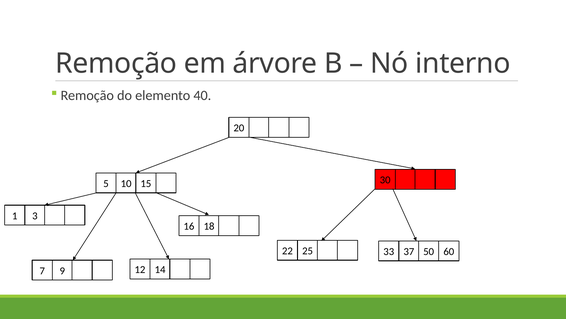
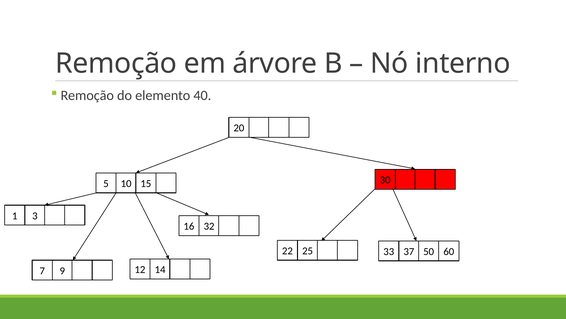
18: 18 -> 32
